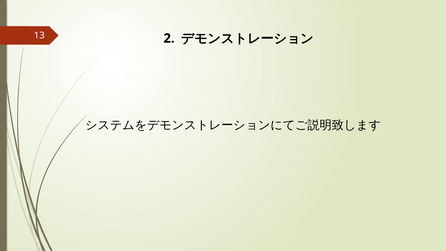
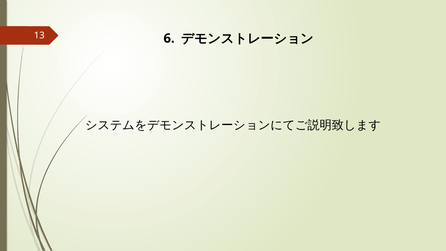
2: 2 -> 6
